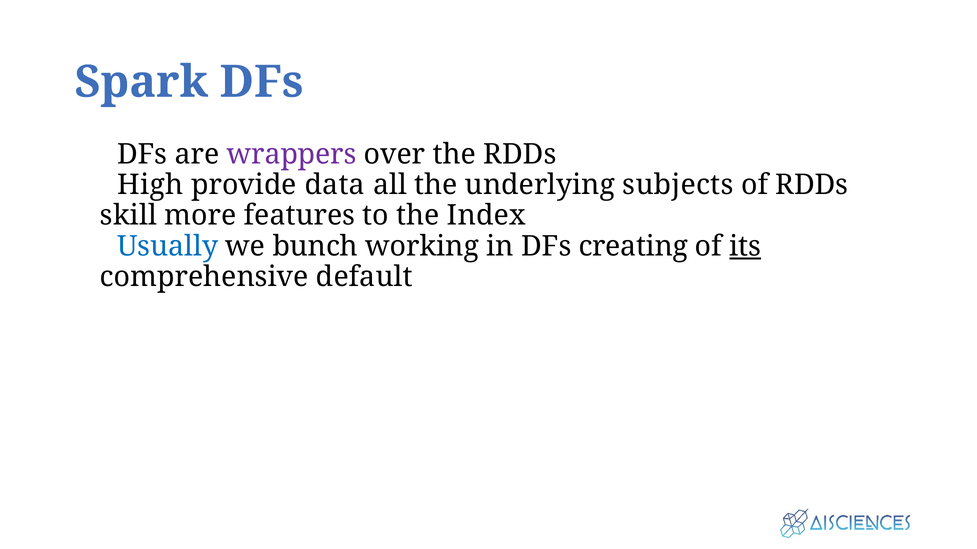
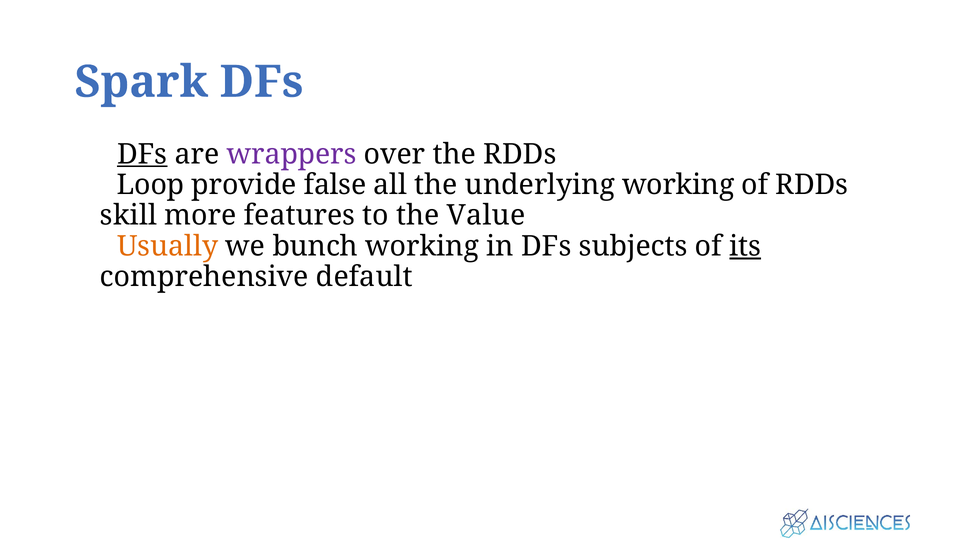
DFs at (142, 154) underline: none -> present
High: High -> Loop
data: data -> false
underlying subjects: subjects -> working
Index: Index -> Value
Usually colour: blue -> orange
creating: creating -> subjects
